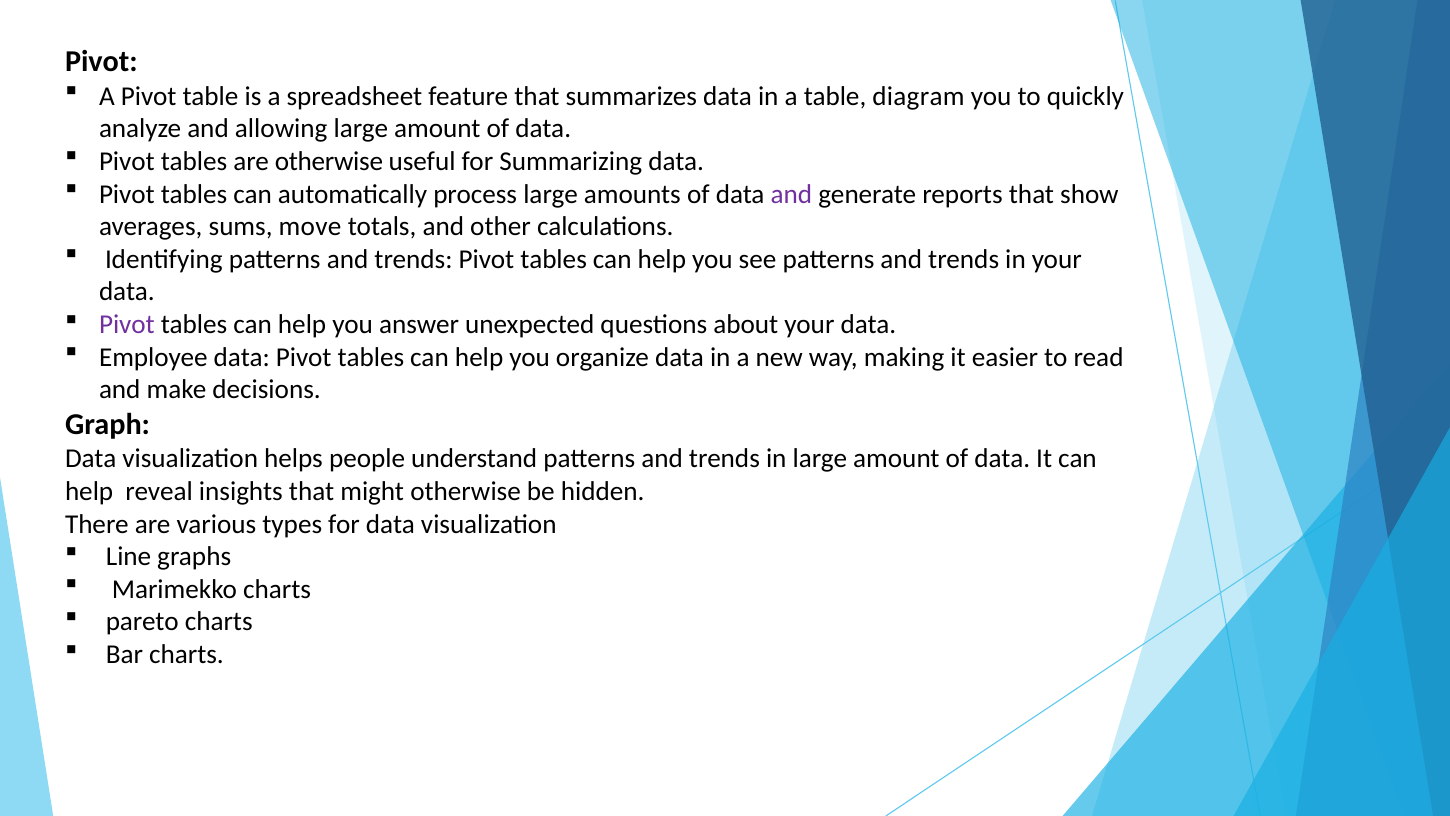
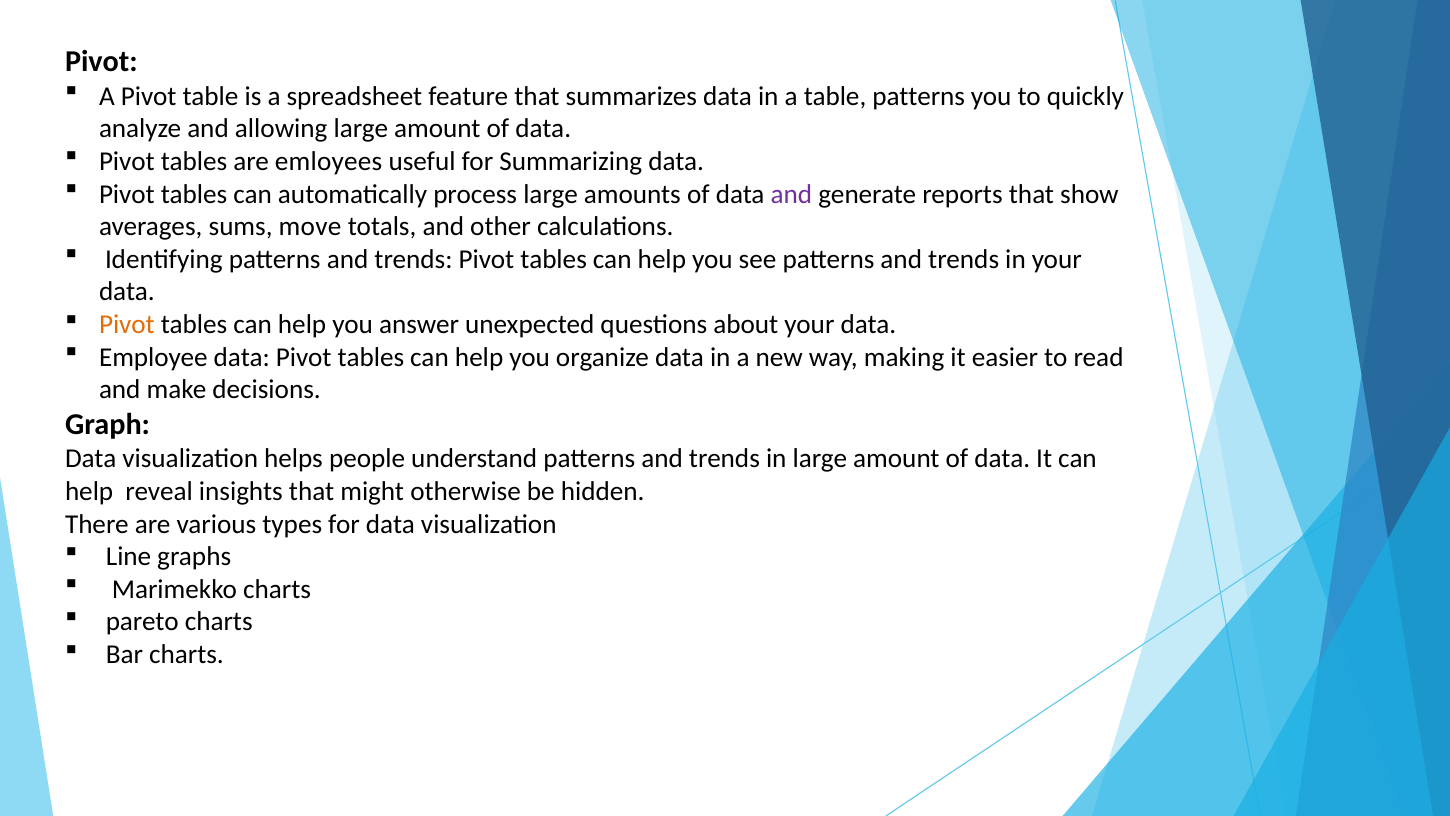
table diagram: diagram -> patterns
are otherwise: otherwise -> emloyees
Pivot at (127, 324) colour: purple -> orange
